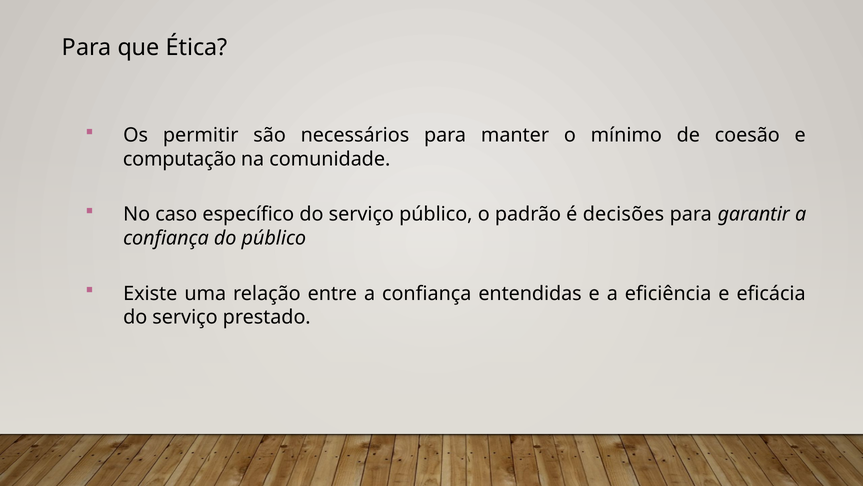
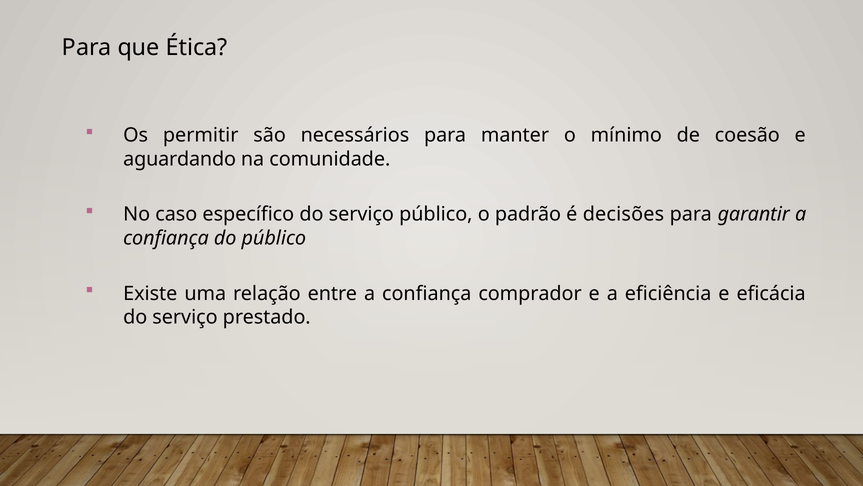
computação: computação -> aguardando
entendidas: entendidas -> comprador
